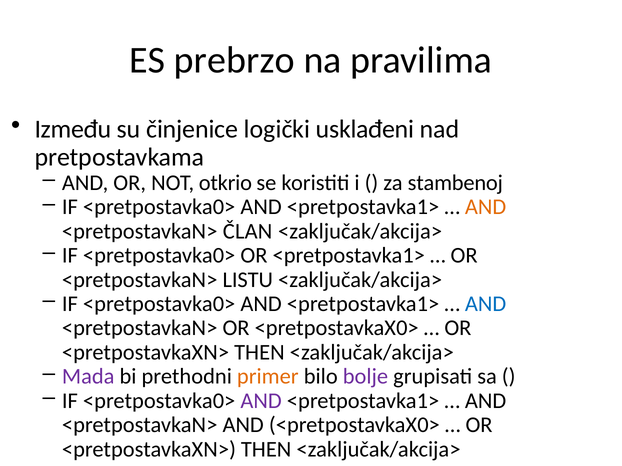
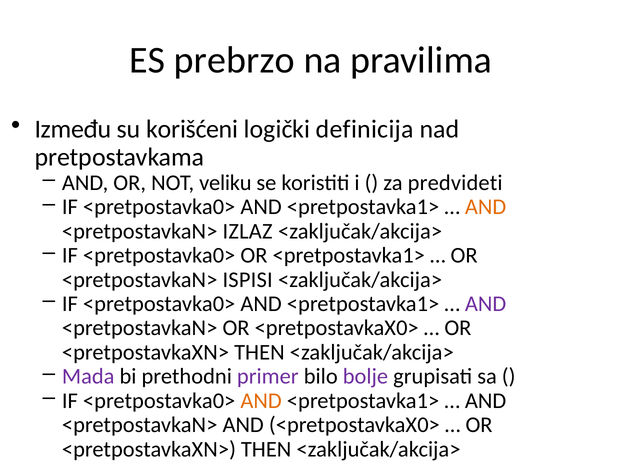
činjenice: činjenice -> korišćeni
usklađeni: usklađeni -> definicija
otkrio: otkrio -> veliku
stambenoj: stambenoj -> predvideti
ČLAN: ČLAN -> IZLAZ
LISTU: LISTU -> ISPISI
AND at (486, 304) colour: blue -> purple
primer colour: orange -> purple
AND at (261, 401) colour: purple -> orange
